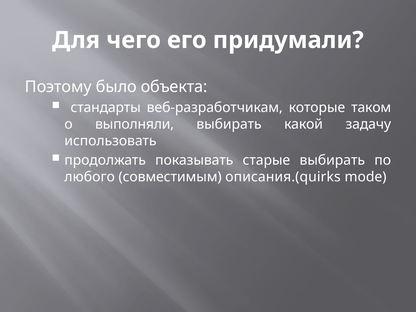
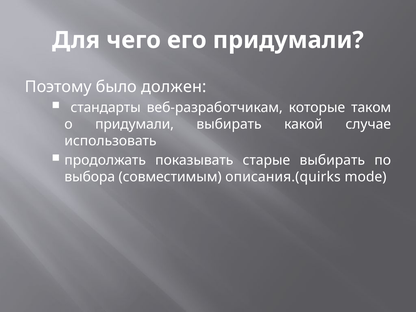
объекта: объекта -> должен
о выполняли: выполняли -> придумали
задачу: задачу -> случае
любого: любого -> выбора
